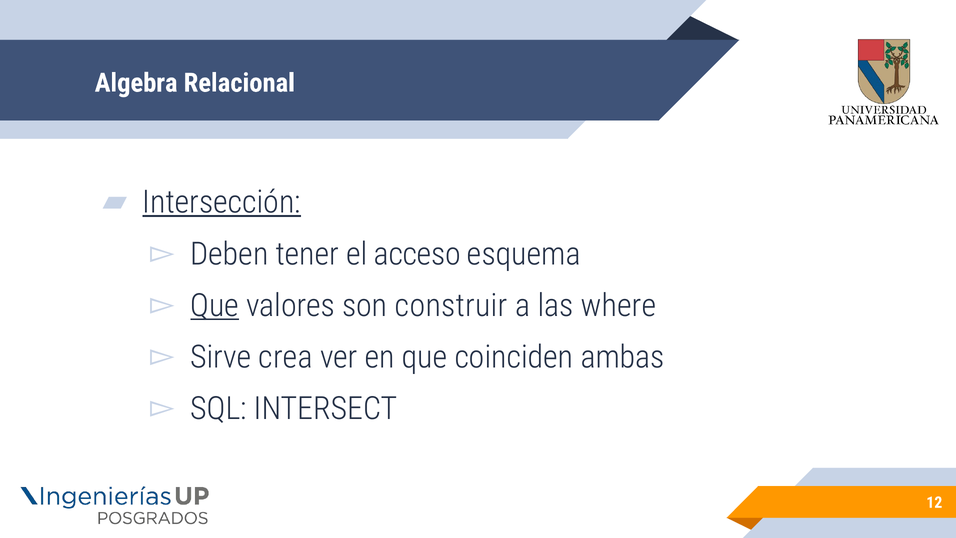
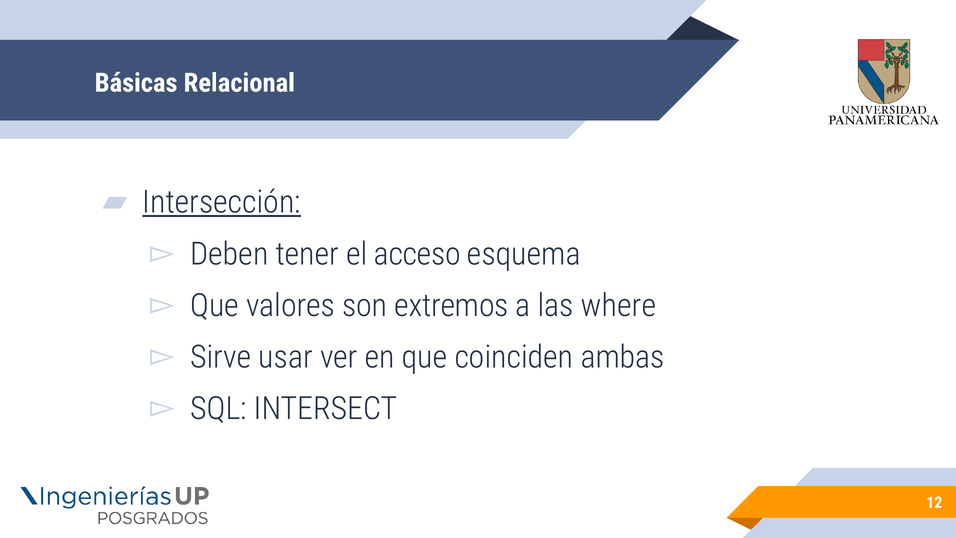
Algebra: Algebra -> Básicas
Que at (215, 305) underline: present -> none
construir: construir -> extremos
crea: crea -> usar
